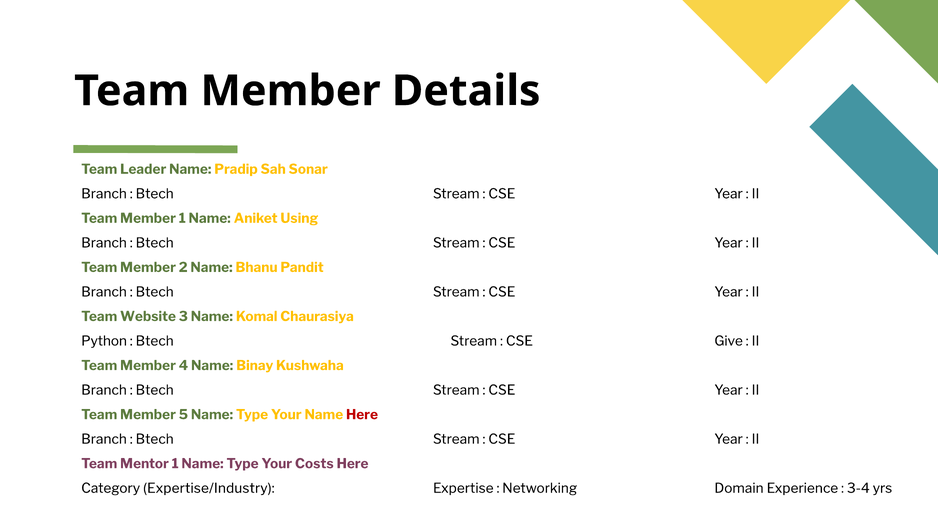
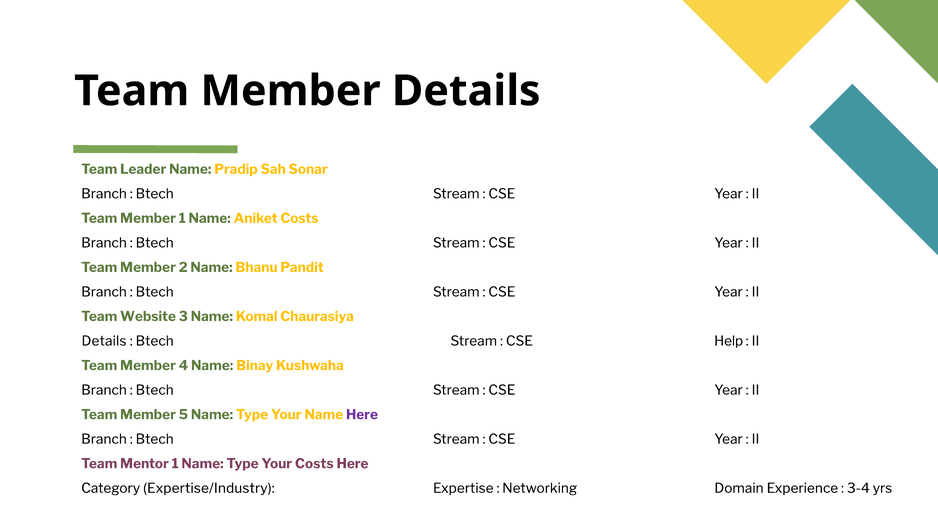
Aniket Using: Using -> Costs
Python at (104, 341): Python -> Details
Give: Give -> Help
Here at (362, 415) colour: red -> purple
